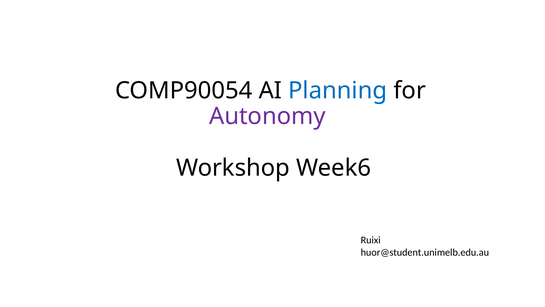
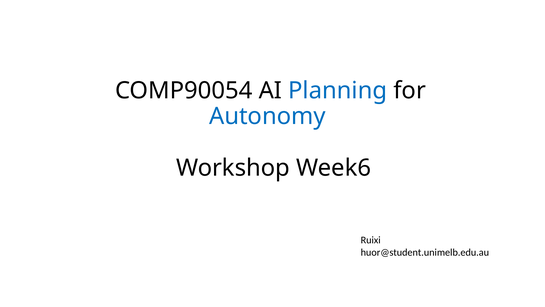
Autonomy colour: purple -> blue
